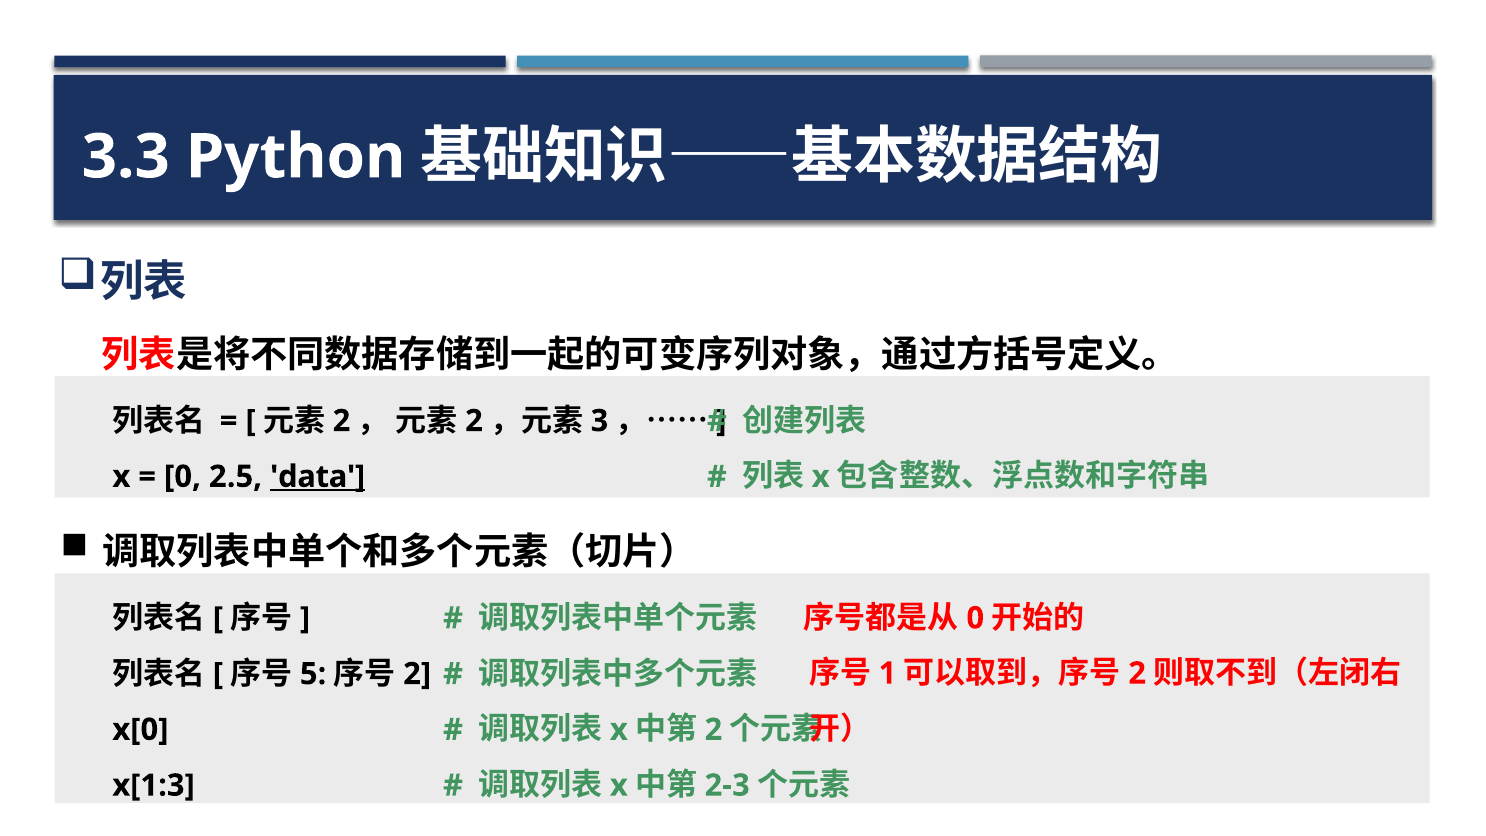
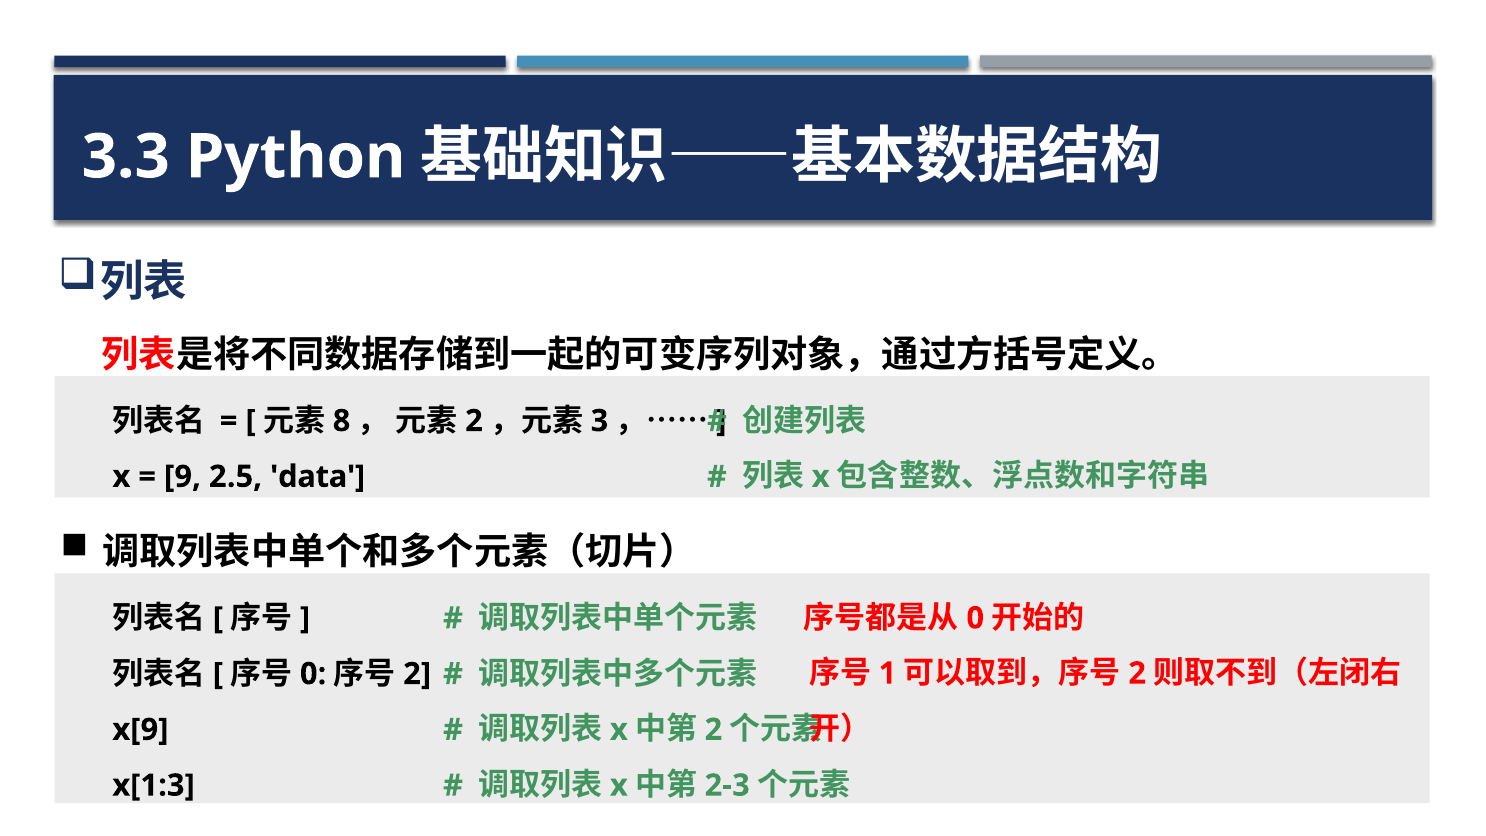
2 at (342, 421): 2 -> 8
0 at (182, 477): 0 -> 9
data underline: present -> none
5 at (313, 674): 5 -> 0
x[0: x[0 -> x[9
